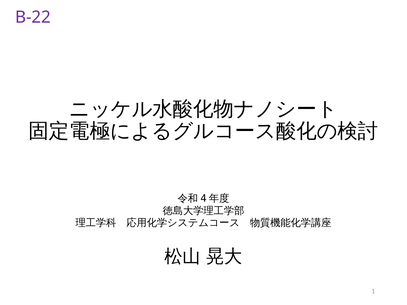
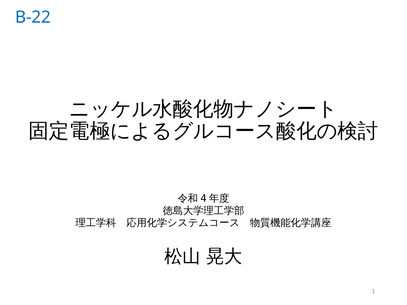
B-22 colour: purple -> blue
